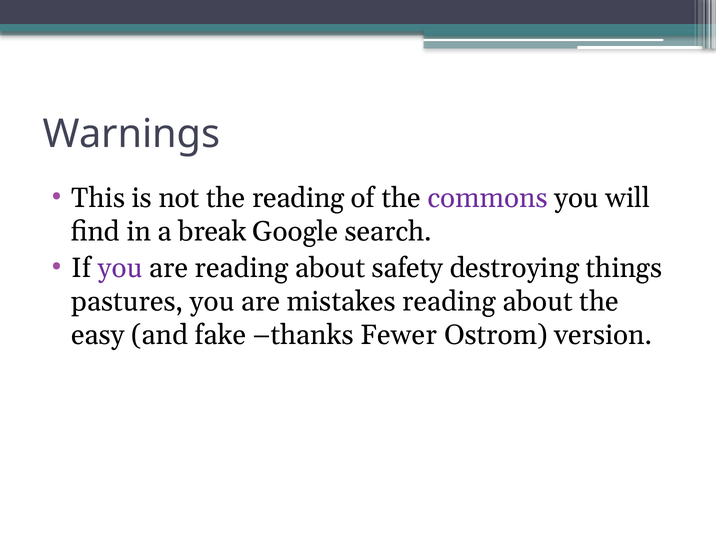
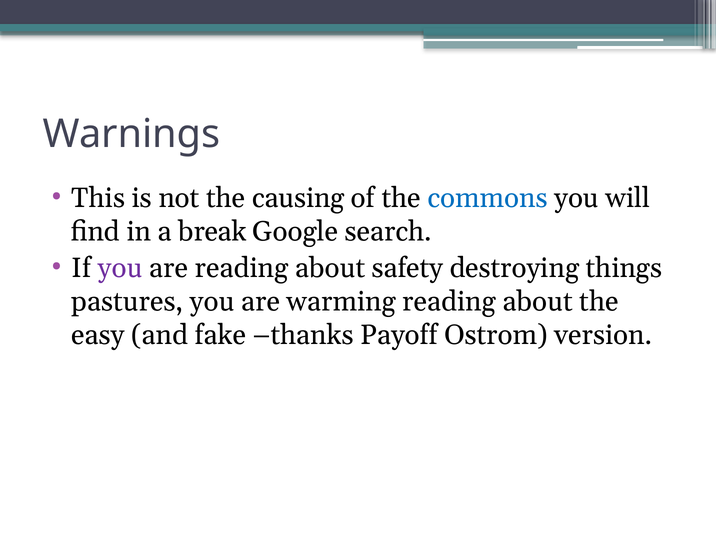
the reading: reading -> causing
commons colour: purple -> blue
mistakes: mistakes -> warming
Fewer: Fewer -> Payoff
